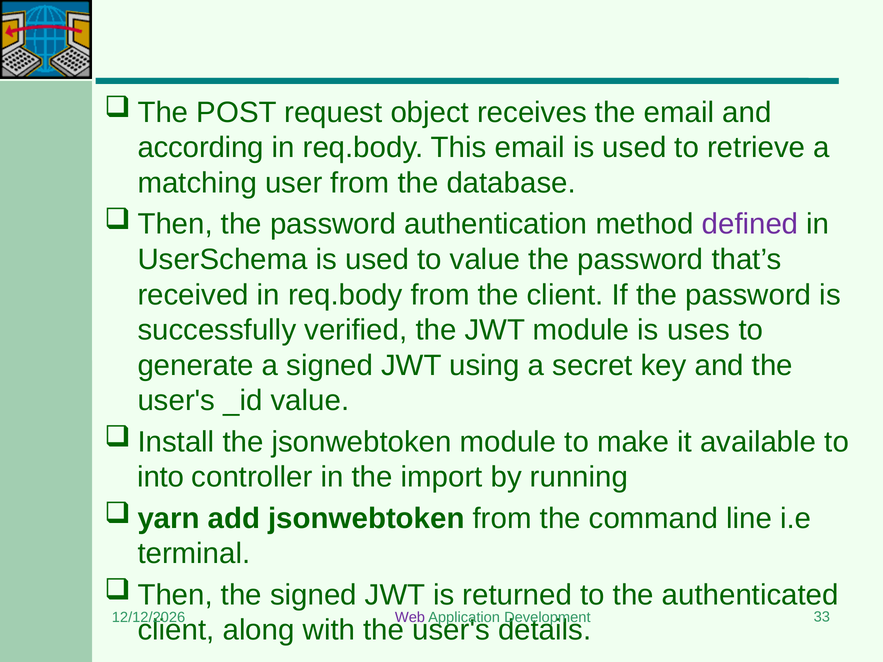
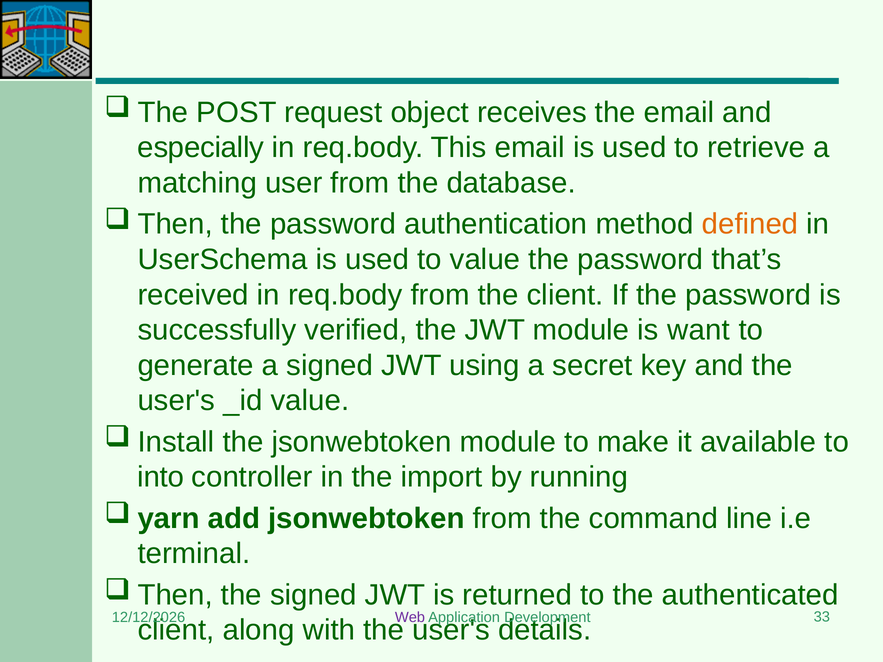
according: according -> especially
defined colour: purple -> orange
uses: uses -> want
